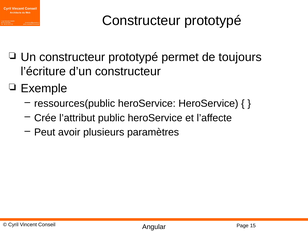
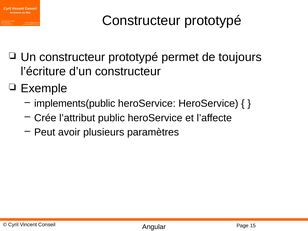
ressources(public: ressources(public -> implements(public
